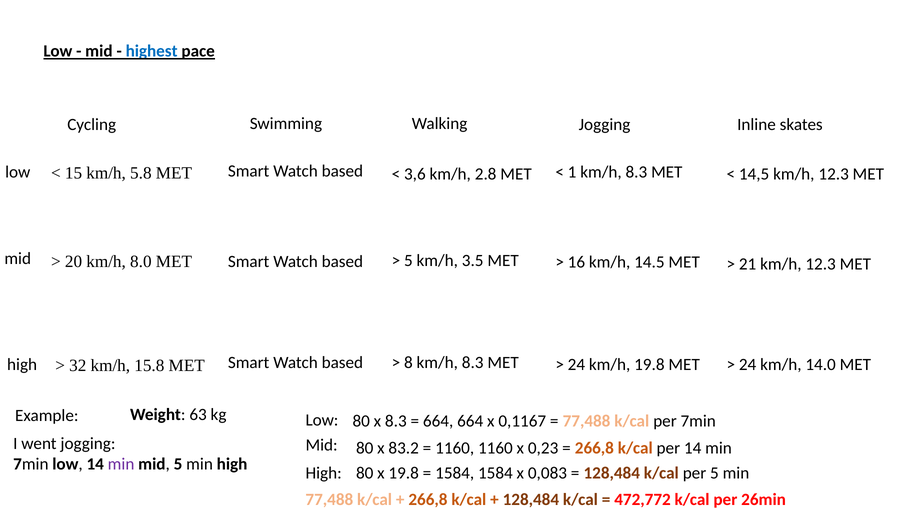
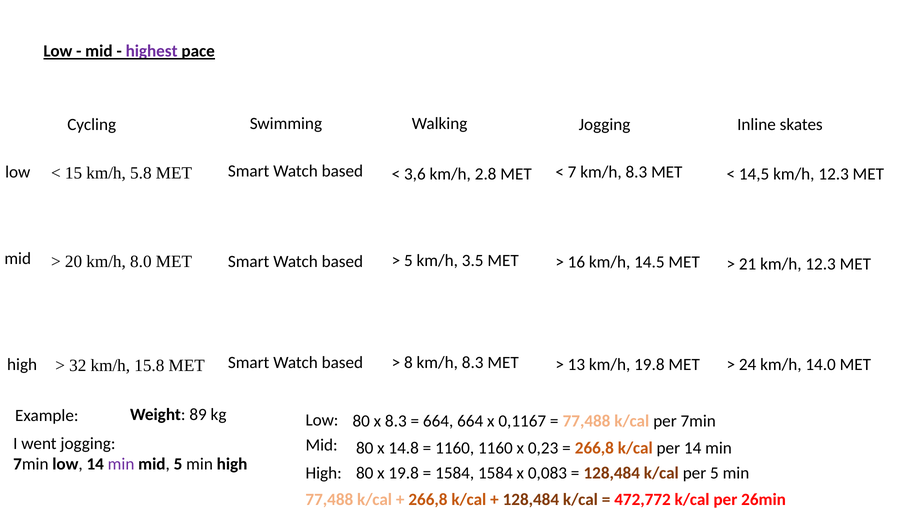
highest colour: blue -> purple
1: 1 -> 7
24 at (576, 364): 24 -> 13
63: 63 -> 89
83.2: 83.2 -> 14.8
